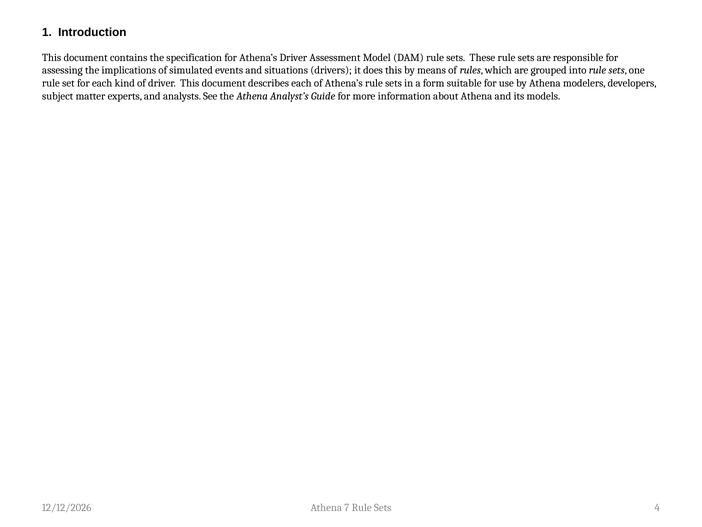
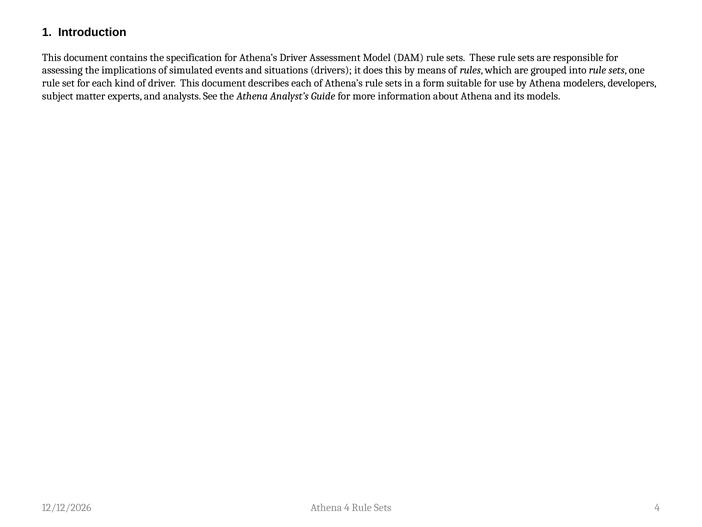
Athena 7: 7 -> 4
